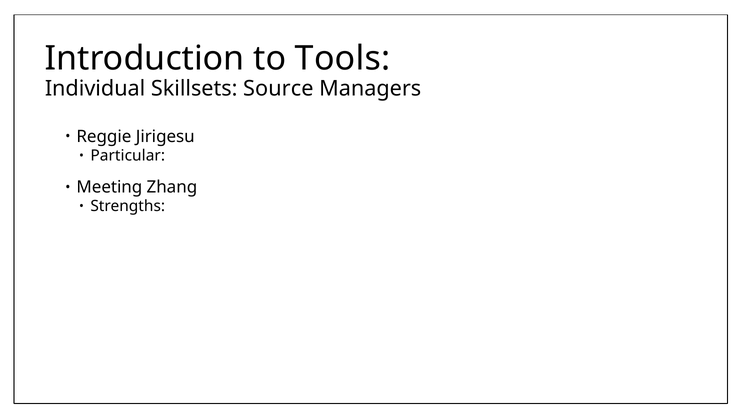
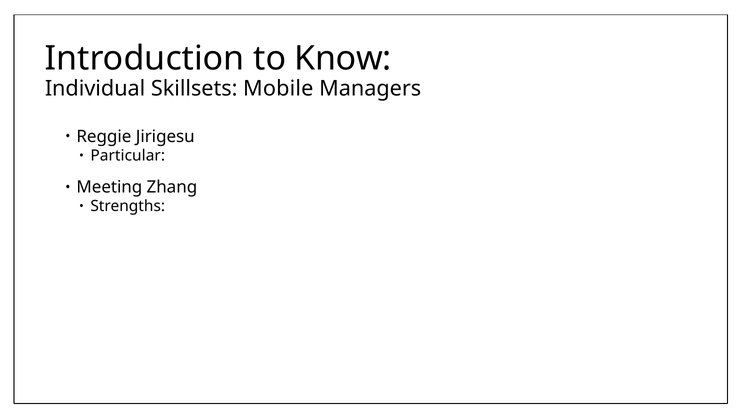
Tools: Tools -> Know
Source: Source -> Mobile
